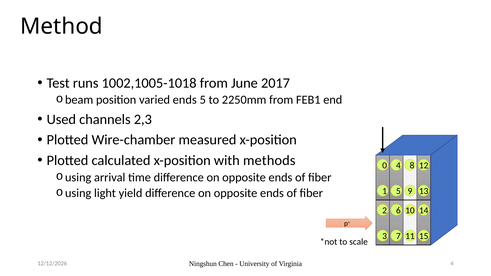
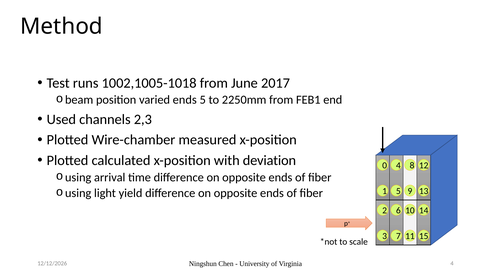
methods: methods -> deviation
